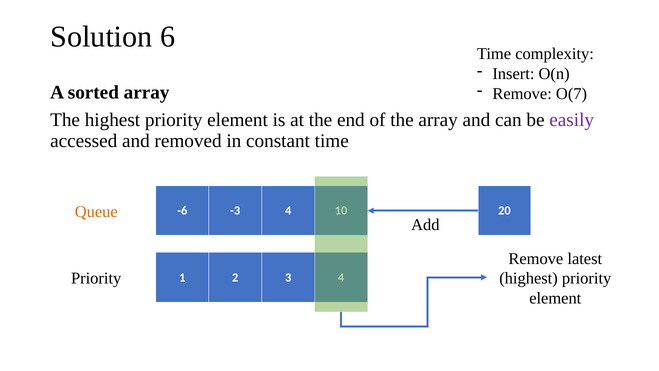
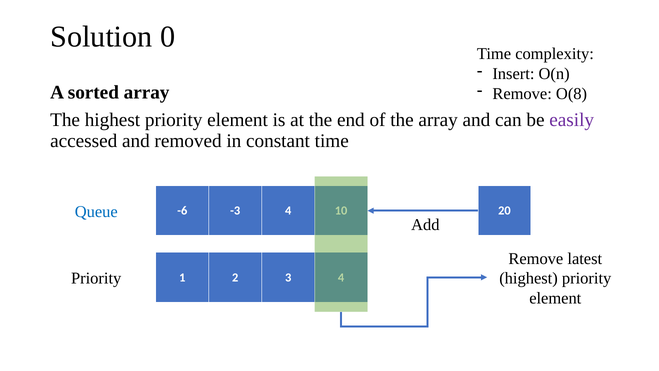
6: 6 -> 0
O(7: O(7 -> O(8
Queue colour: orange -> blue
